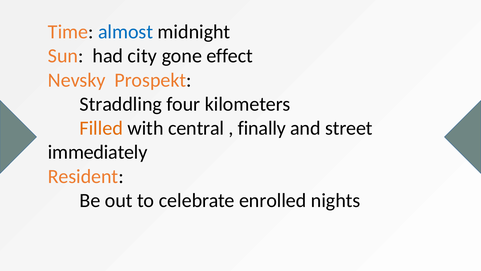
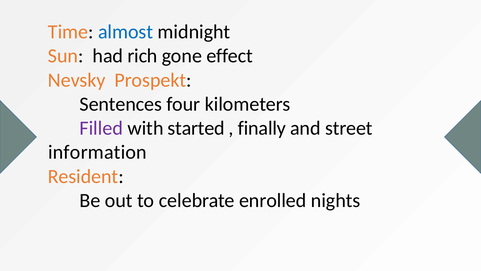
city: city -> rich
Straddling: Straddling -> Sentences
Filled colour: orange -> purple
central: central -> started
immediately: immediately -> information
